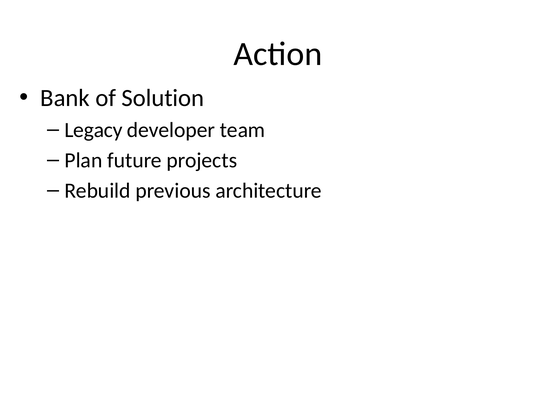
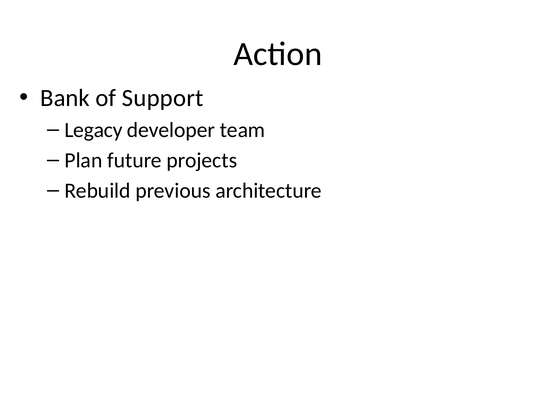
Solution: Solution -> Support
